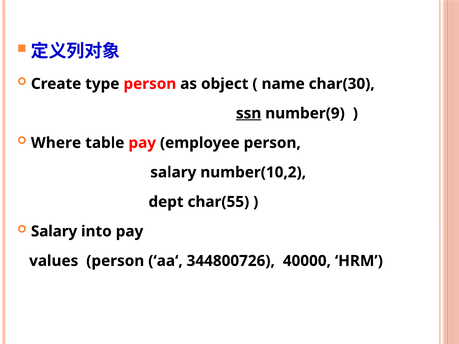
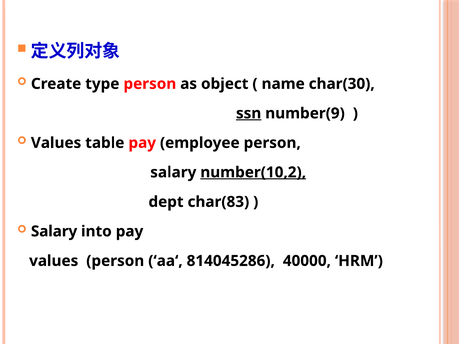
Where at (56, 143): Where -> Values
number(10,2 underline: none -> present
char(55: char(55 -> char(83
344800726: 344800726 -> 814045286
